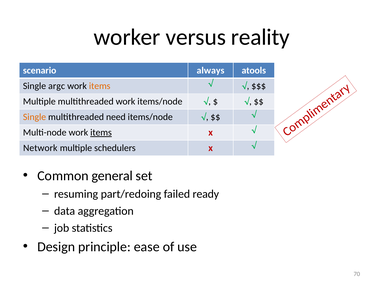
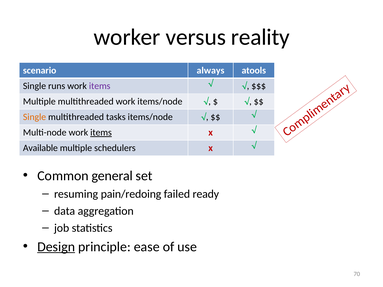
argc: argc -> runs
items at (100, 86) colour: orange -> purple
need: need -> tasks
Network: Network -> Available
part/redoing: part/redoing -> pain/redoing
Design underline: none -> present
